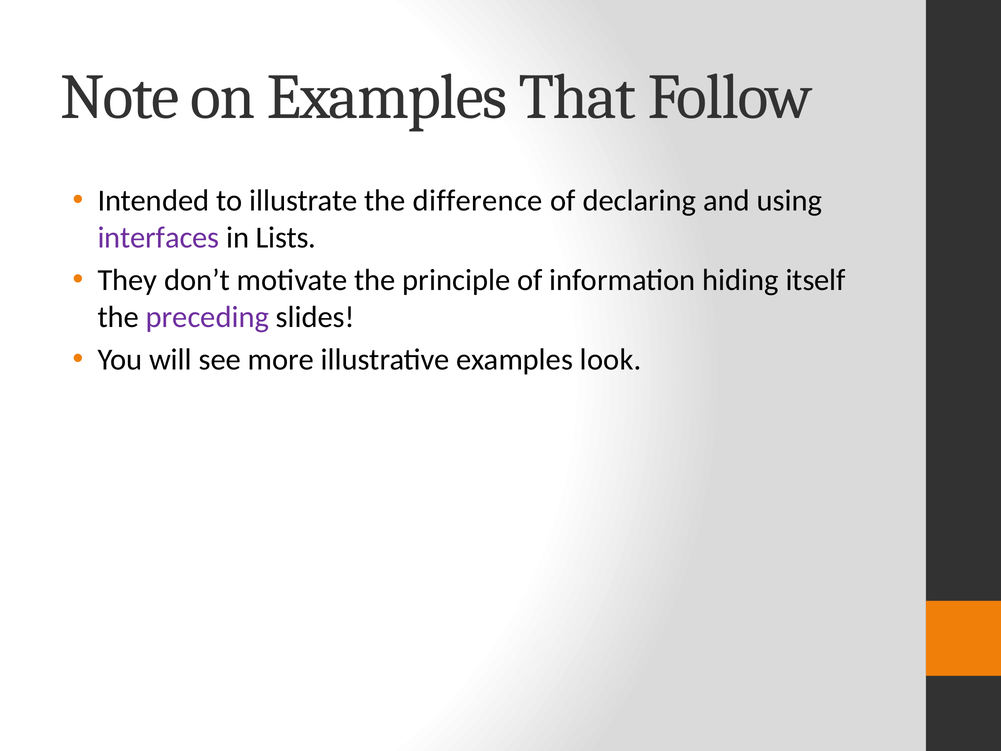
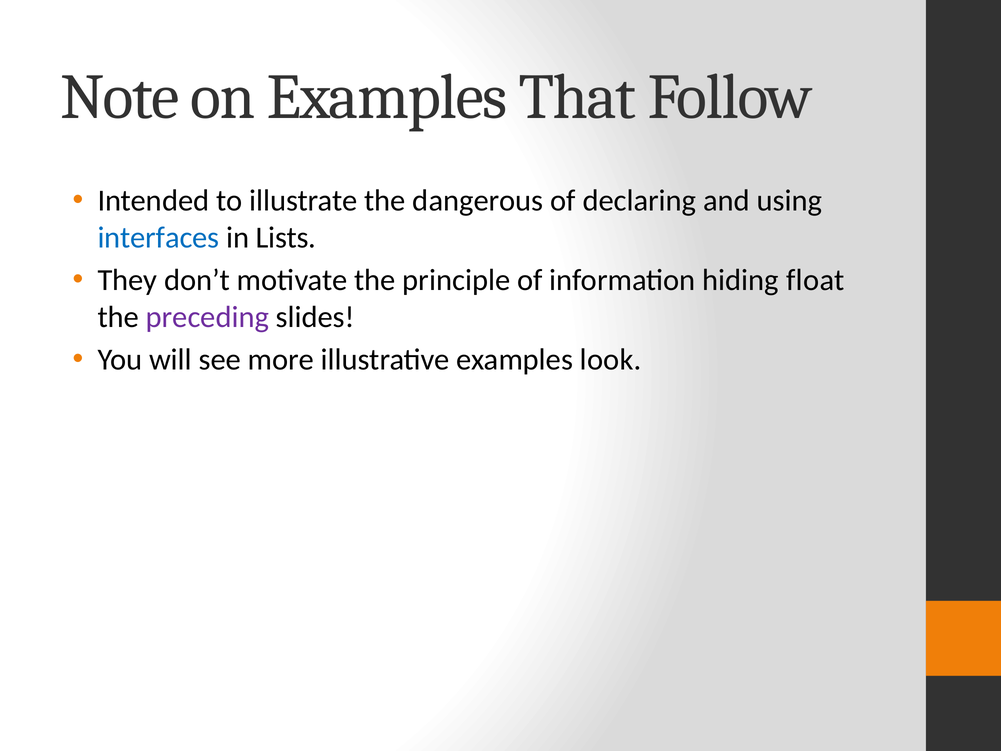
difference: difference -> dangerous
interfaces colour: purple -> blue
itself: itself -> float
